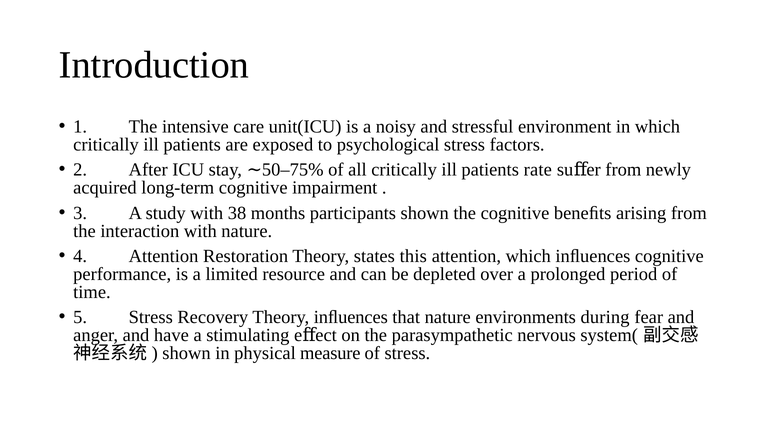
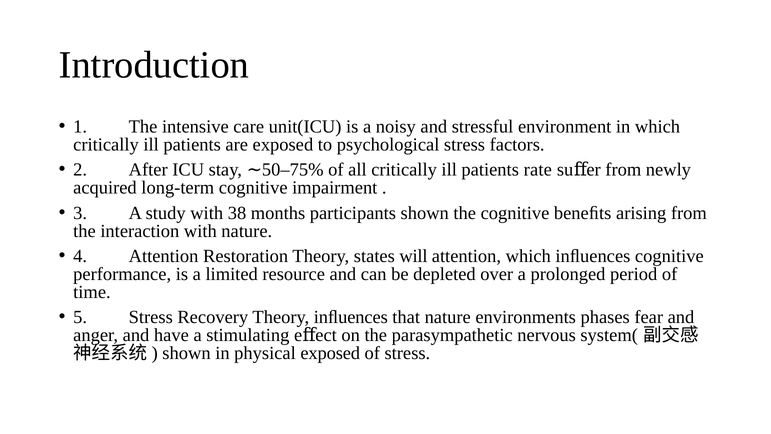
this: this -> will
during: during -> phases
physical measure: measure -> exposed
